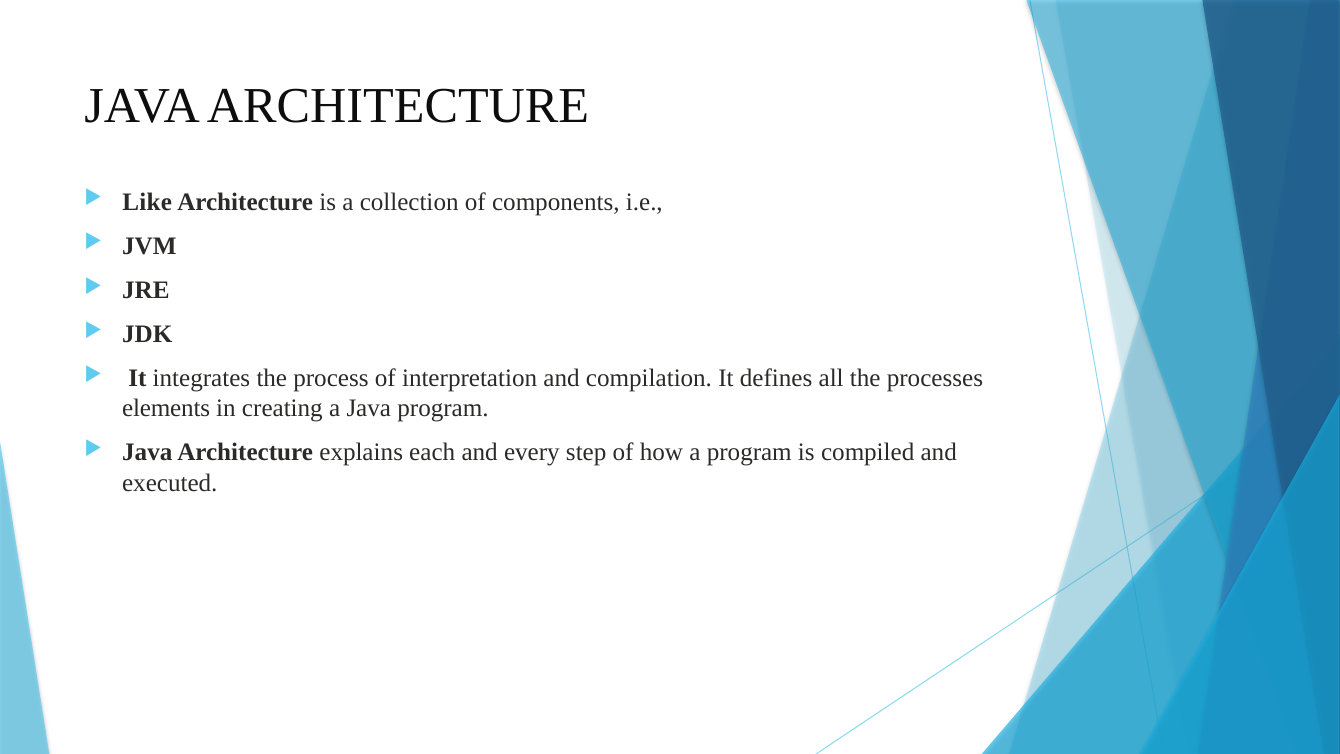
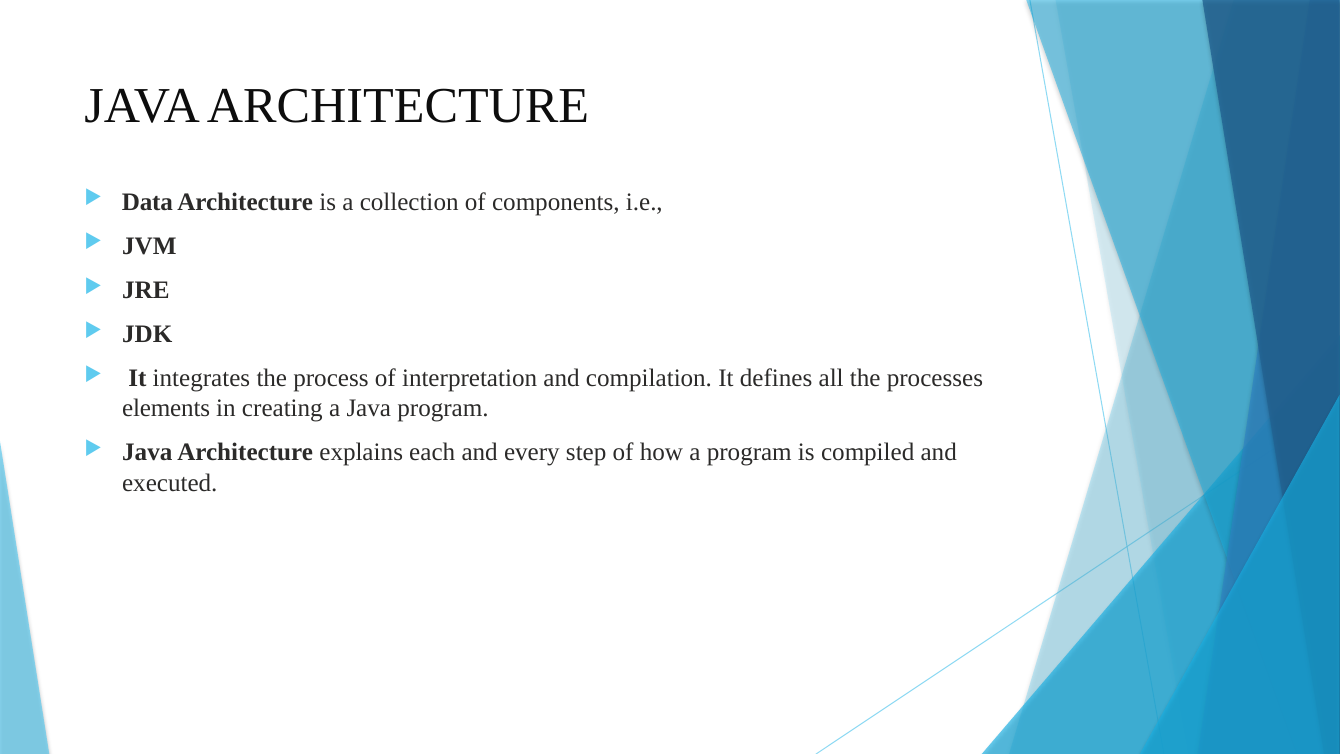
Like: Like -> Data
